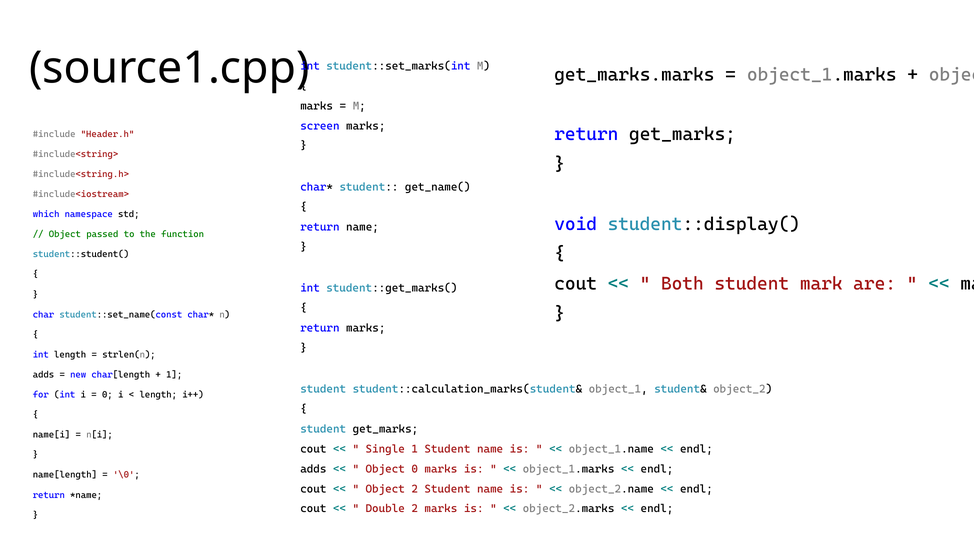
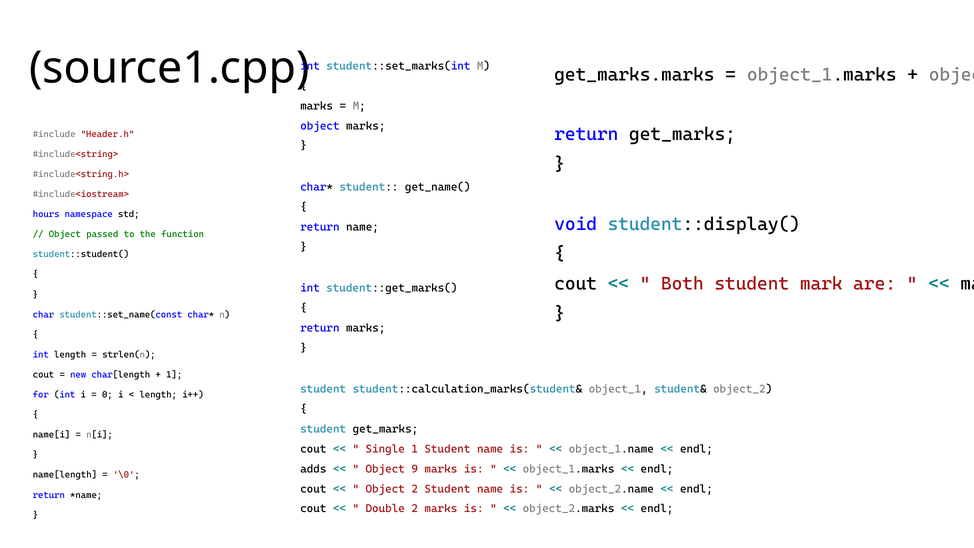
screen at (320, 126): screen -> object
which: which -> hours
adds at (44, 375): adds -> cout
Object 0: 0 -> 9
